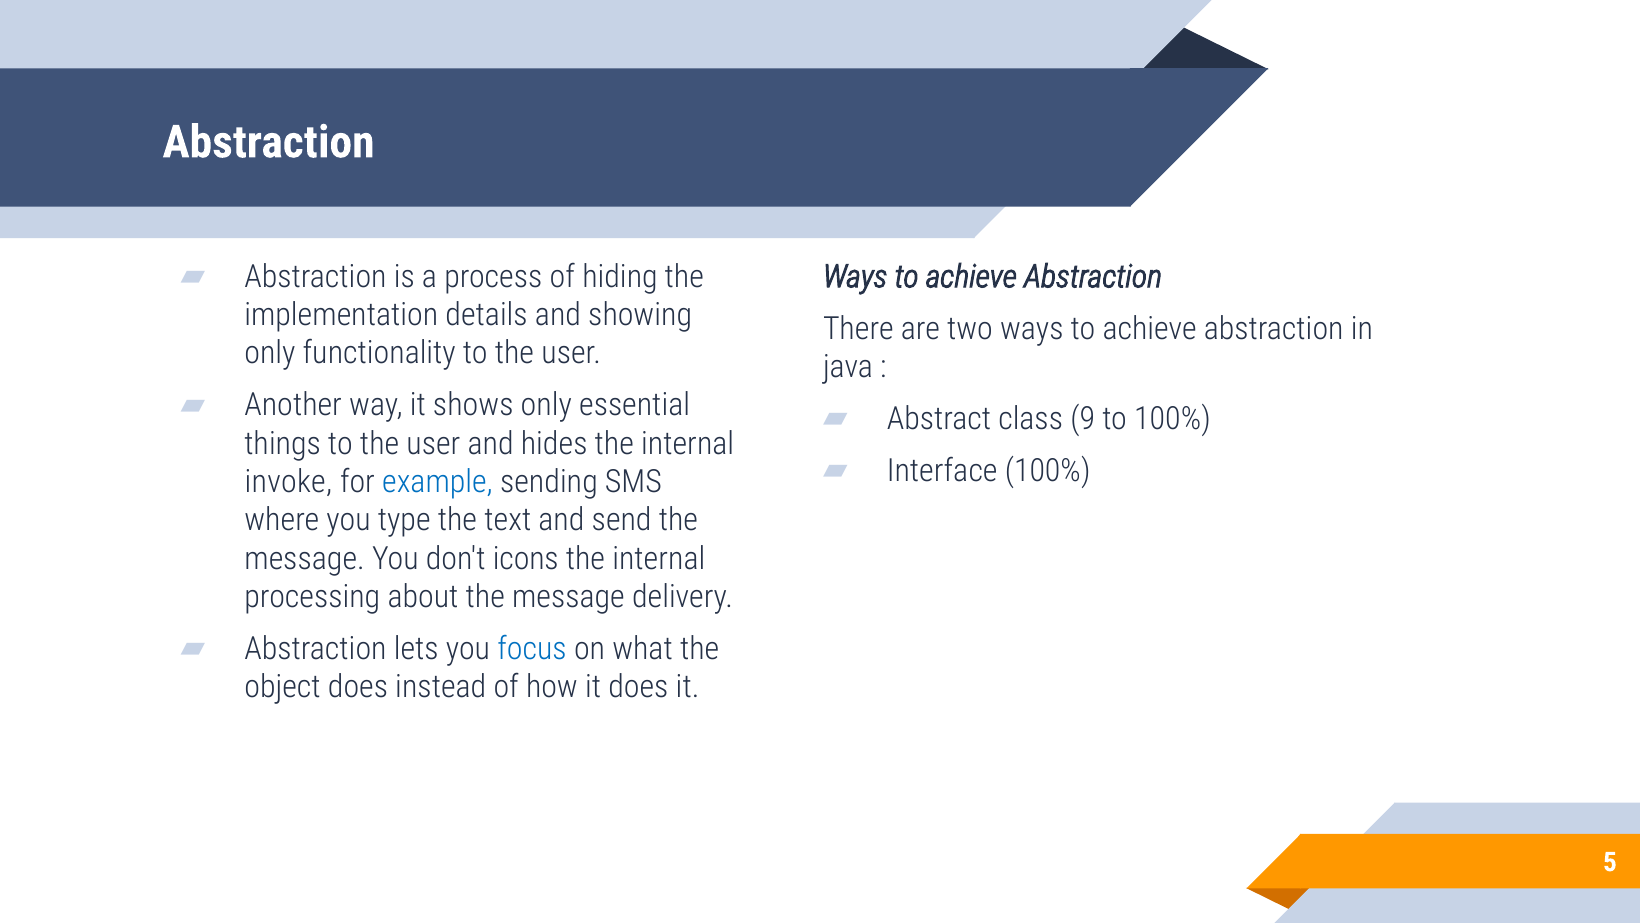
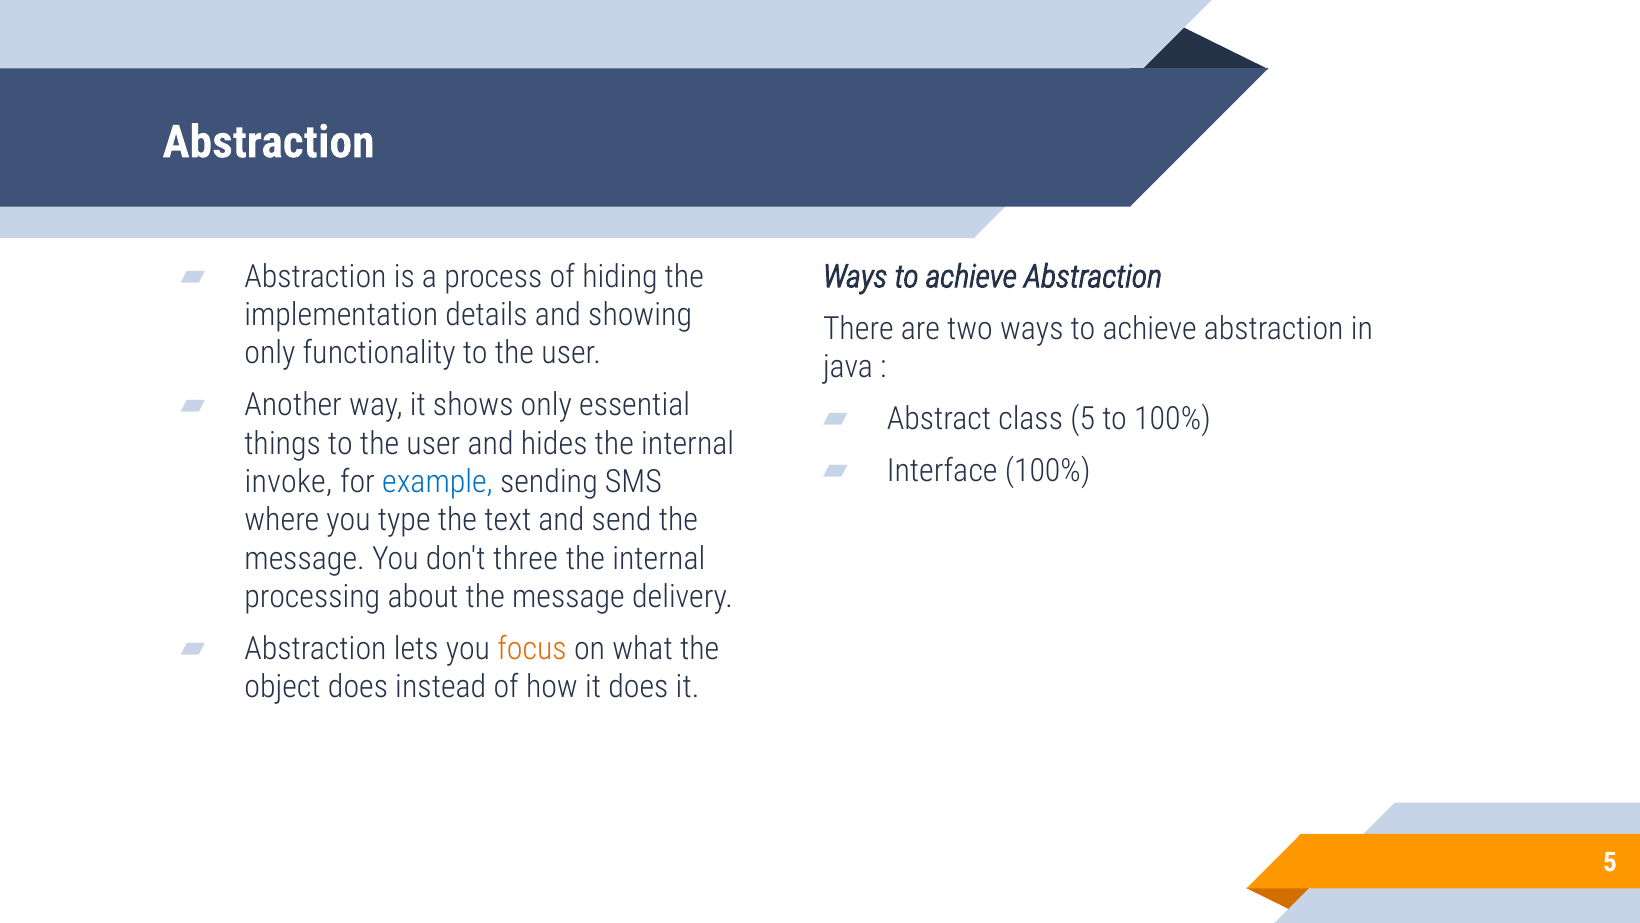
class 9: 9 -> 5
icons: icons -> three
focus colour: blue -> orange
